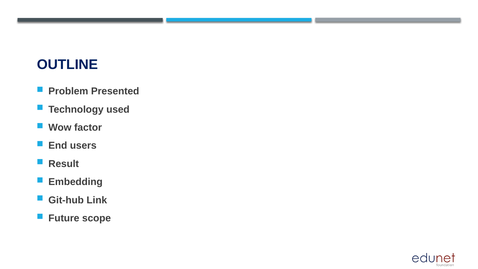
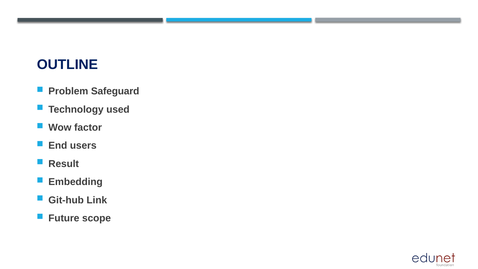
Presented: Presented -> Safeguard
